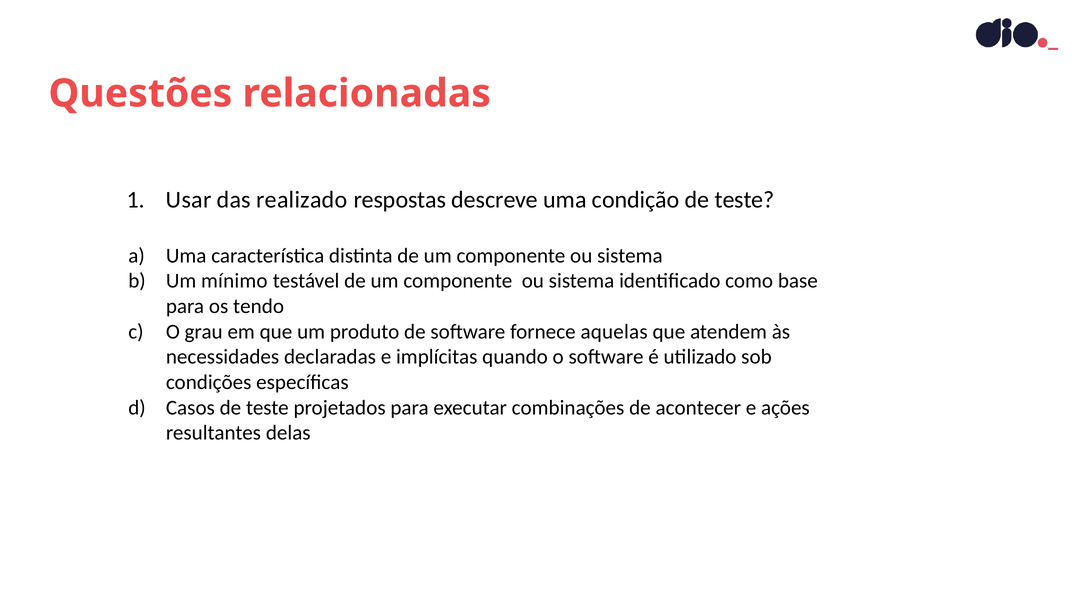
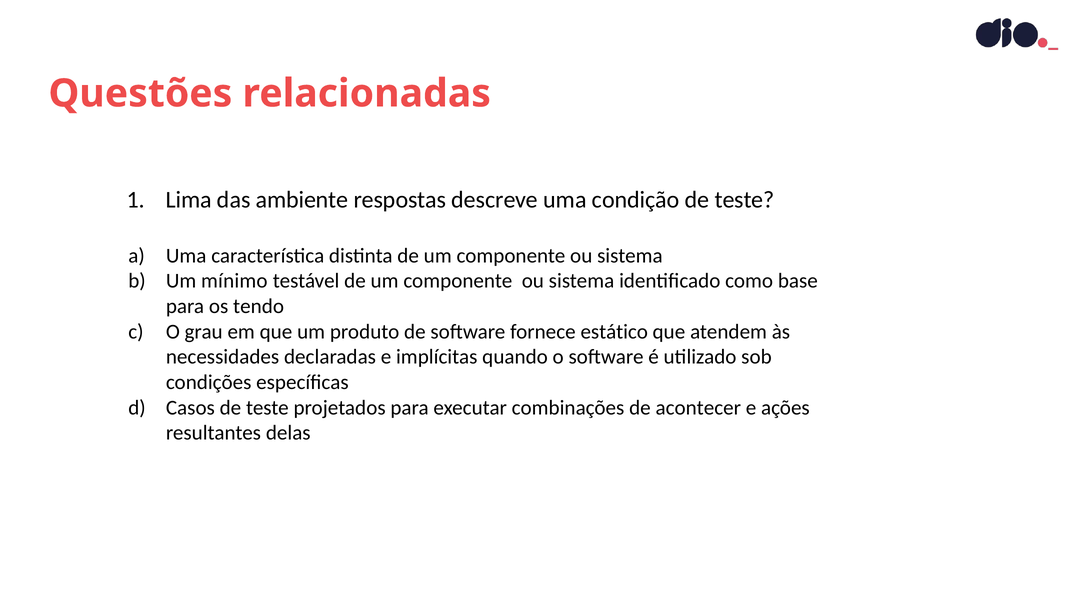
Usar: Usar -> Lima
realizado: realizado -> ambiente
aquelas: aquelas -> estático
